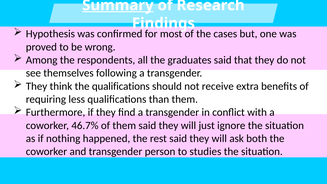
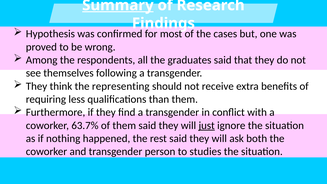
the qualifications: qualifications -> representing
46.7%: 46.7% -> 63.7%
just underline: none -> present
